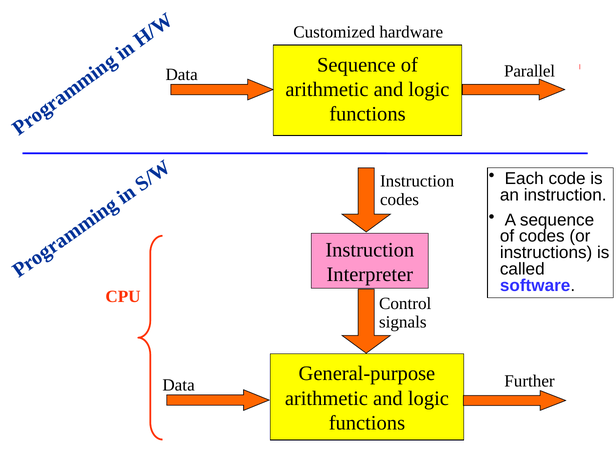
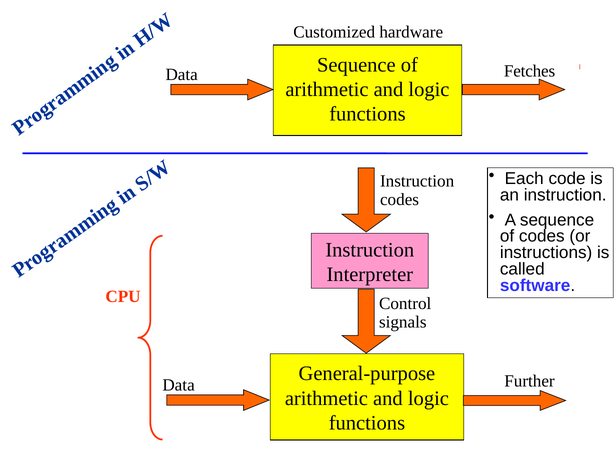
Parallel: Parallel -> Fetches
